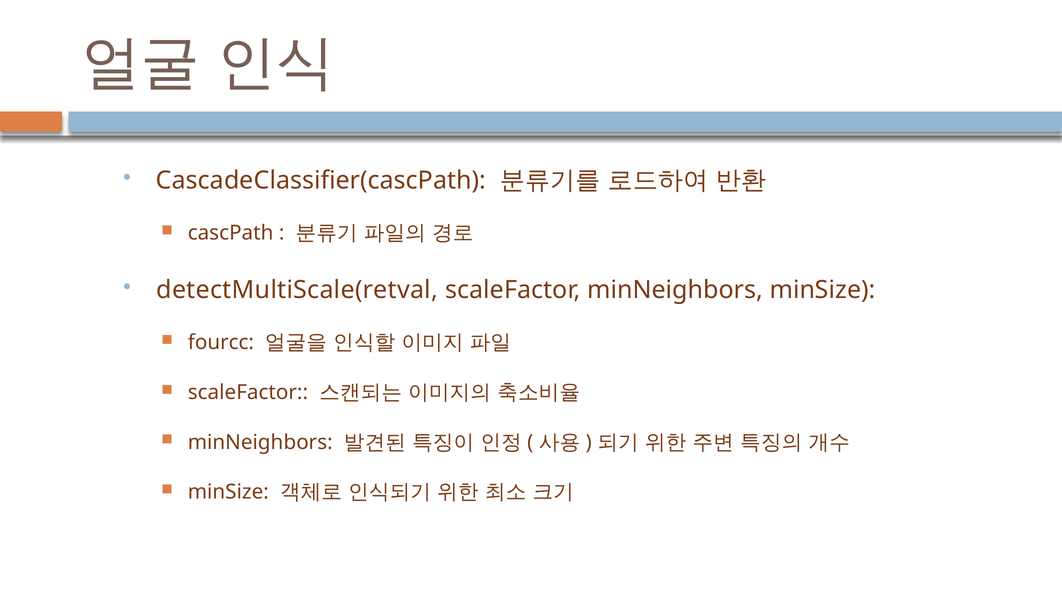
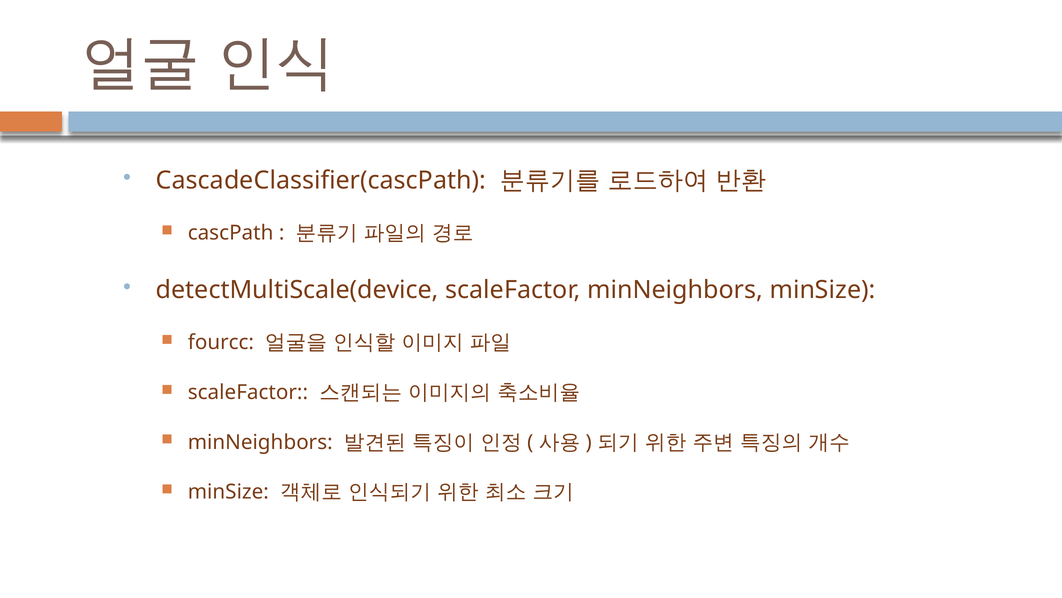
detectMultiScale(retval: detectMultiScale(retval -> detectMultiScale(device
